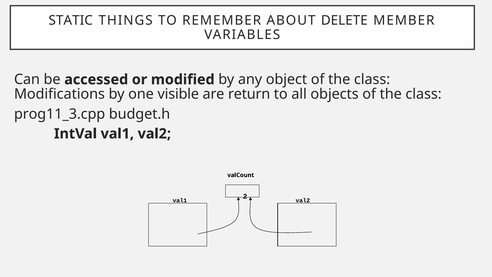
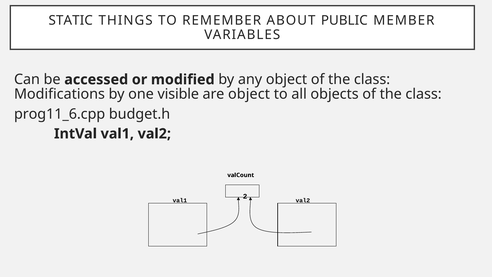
DELETE: DELETE -> PUBLIC
are return: return -> object
prog11_3.cpp: prog11_3.cpp -> prog11_6.cpp
